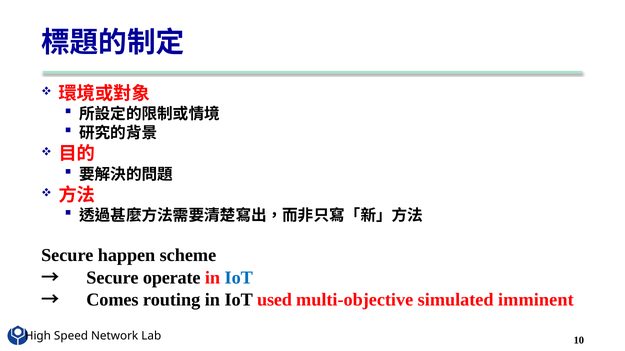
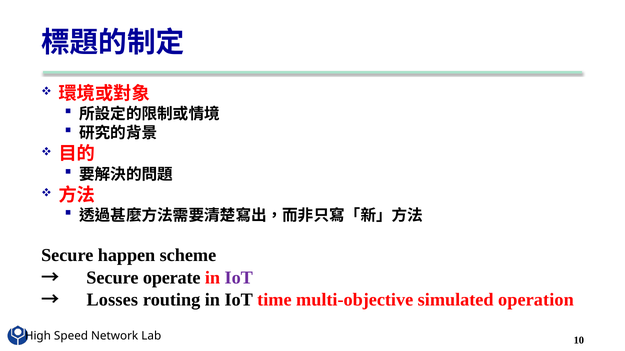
IoT at (239, 278) colour: blue -> purple
Comes: Comes -> Losses
used: used -> time
imminent: imminent -> operation
